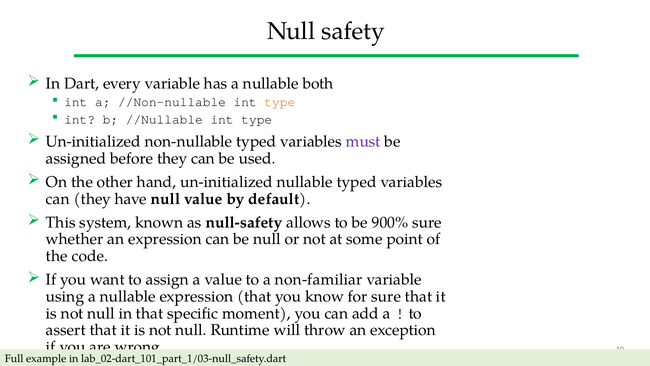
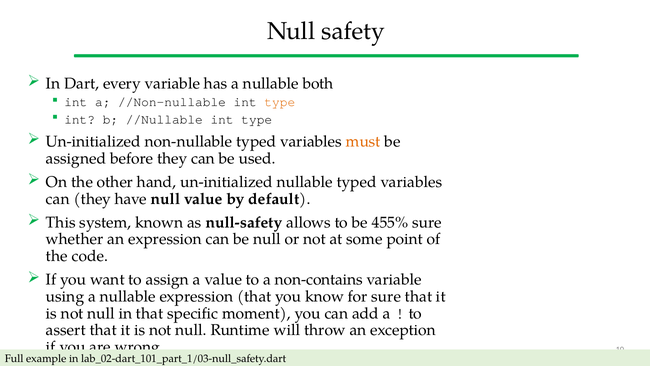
must colour: purple -> orange
900%: 900% -> 455%
non-familiar: non-familiar -> non-contains
